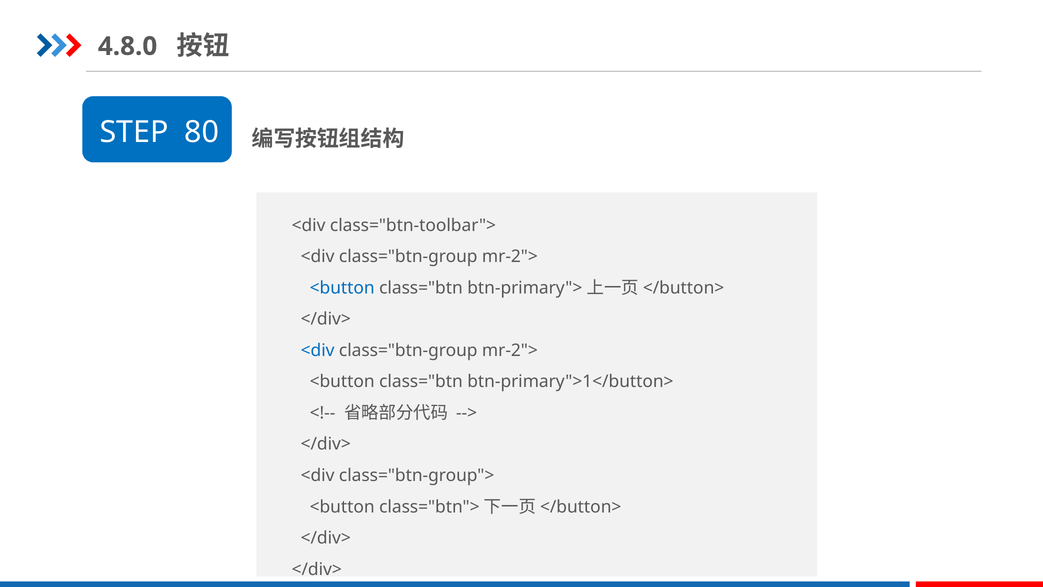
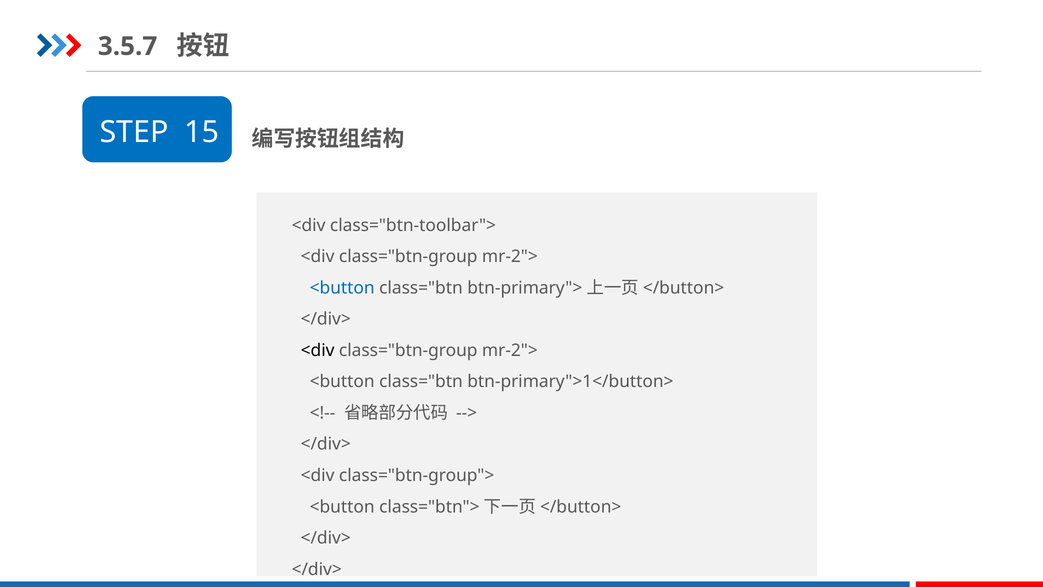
4.8.0: 4.8.0 -> 3.5.7
80: 80 -> 15
<div at (318, 350) colour: blue -> black
